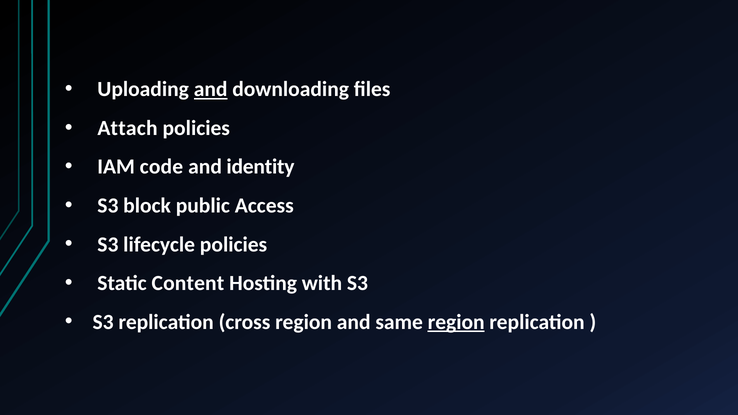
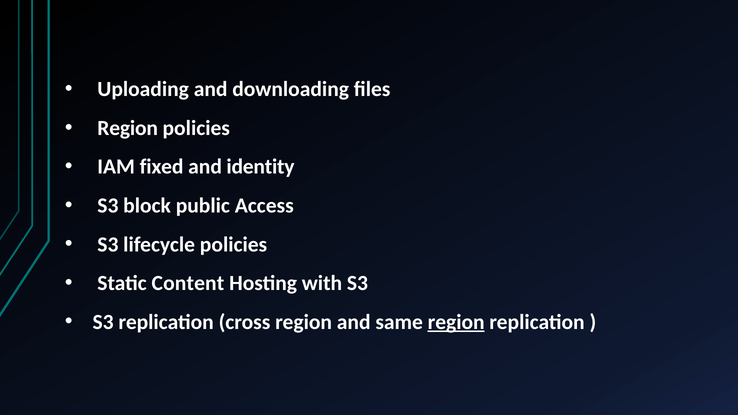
and at (211, 89) underline: present -> none
Attach at (127, 128): Attach -> Region
code: code -> fixed
